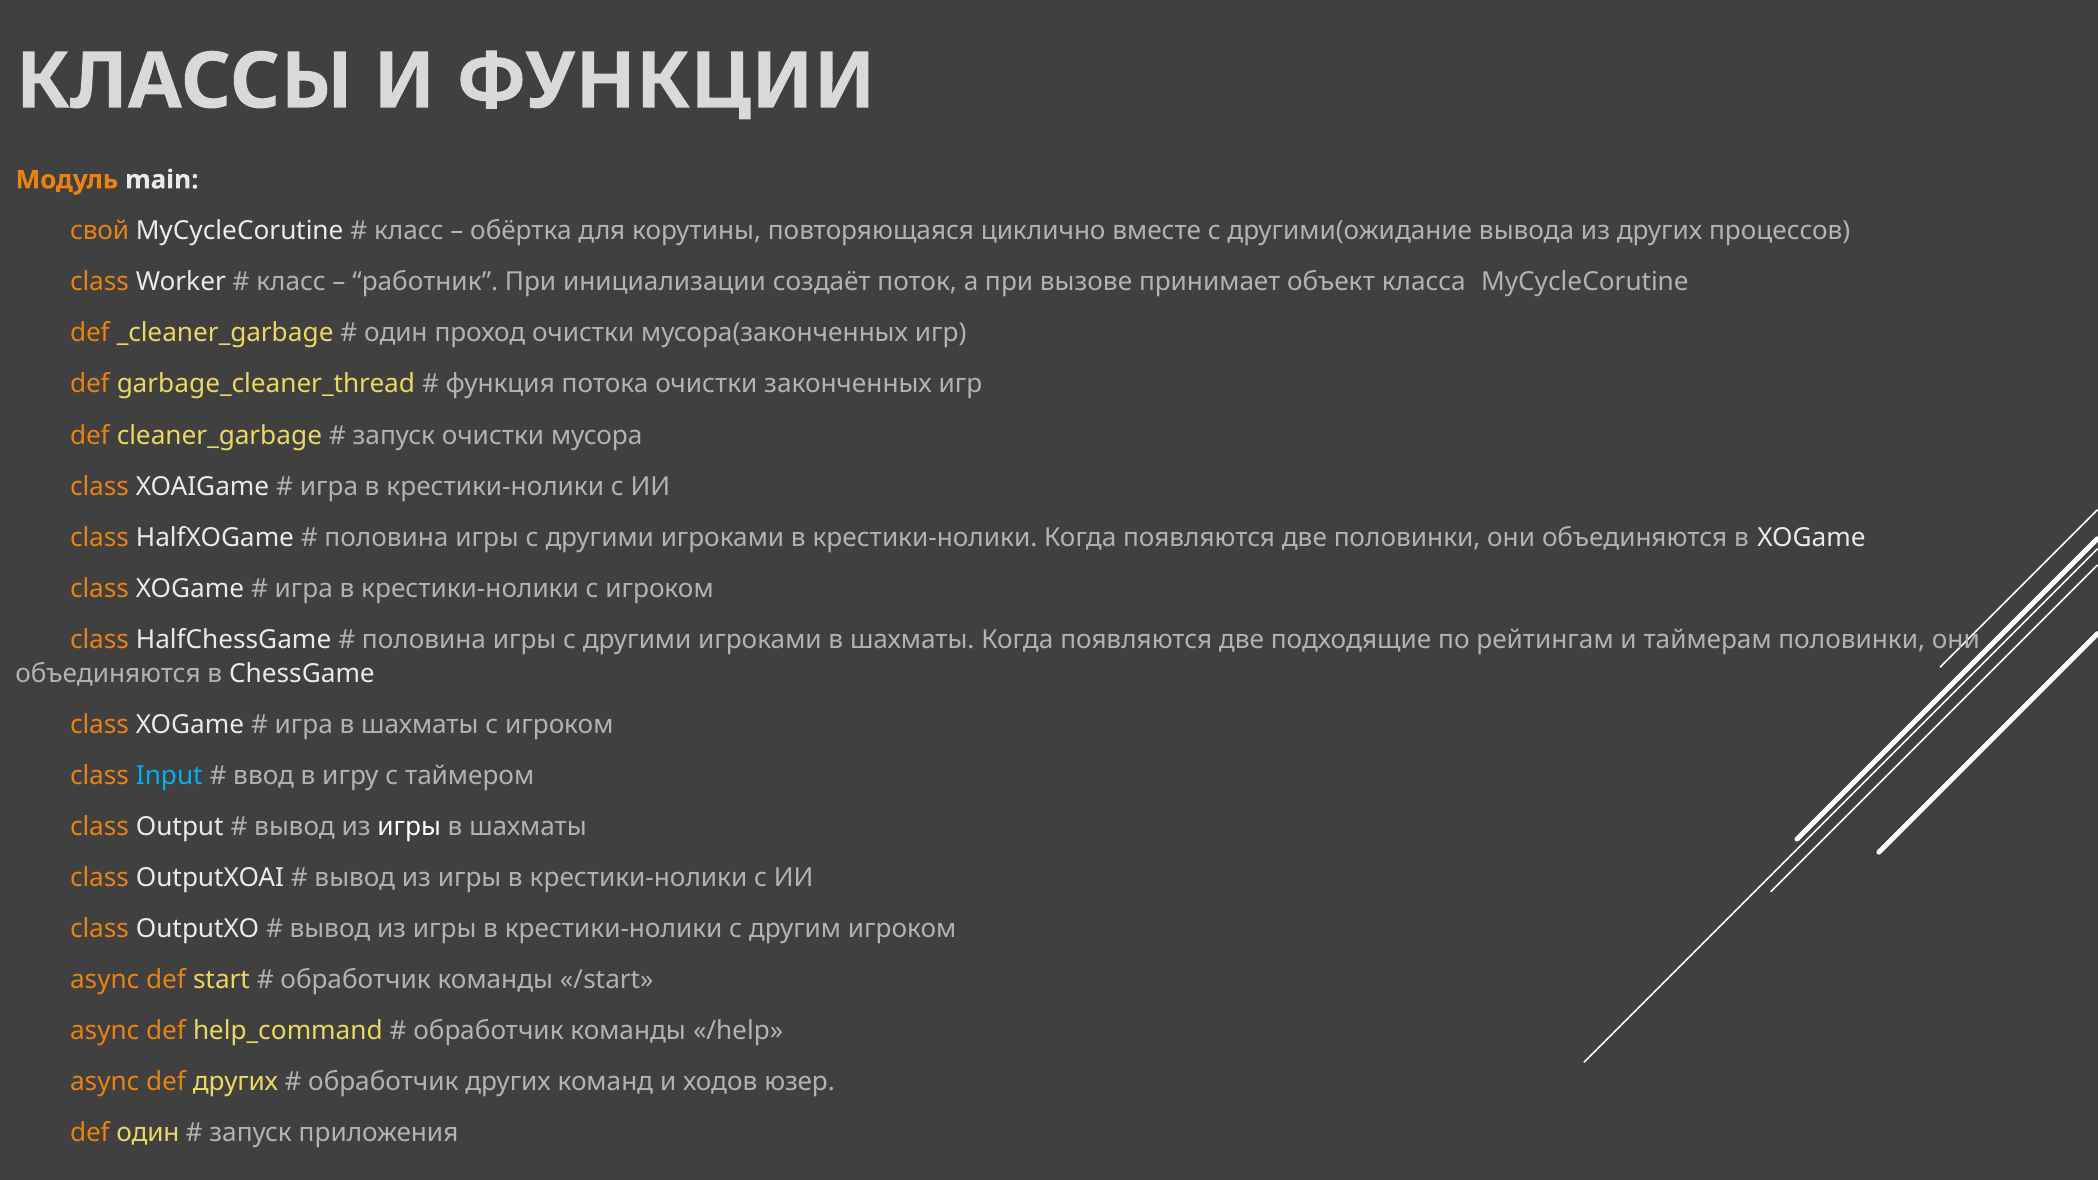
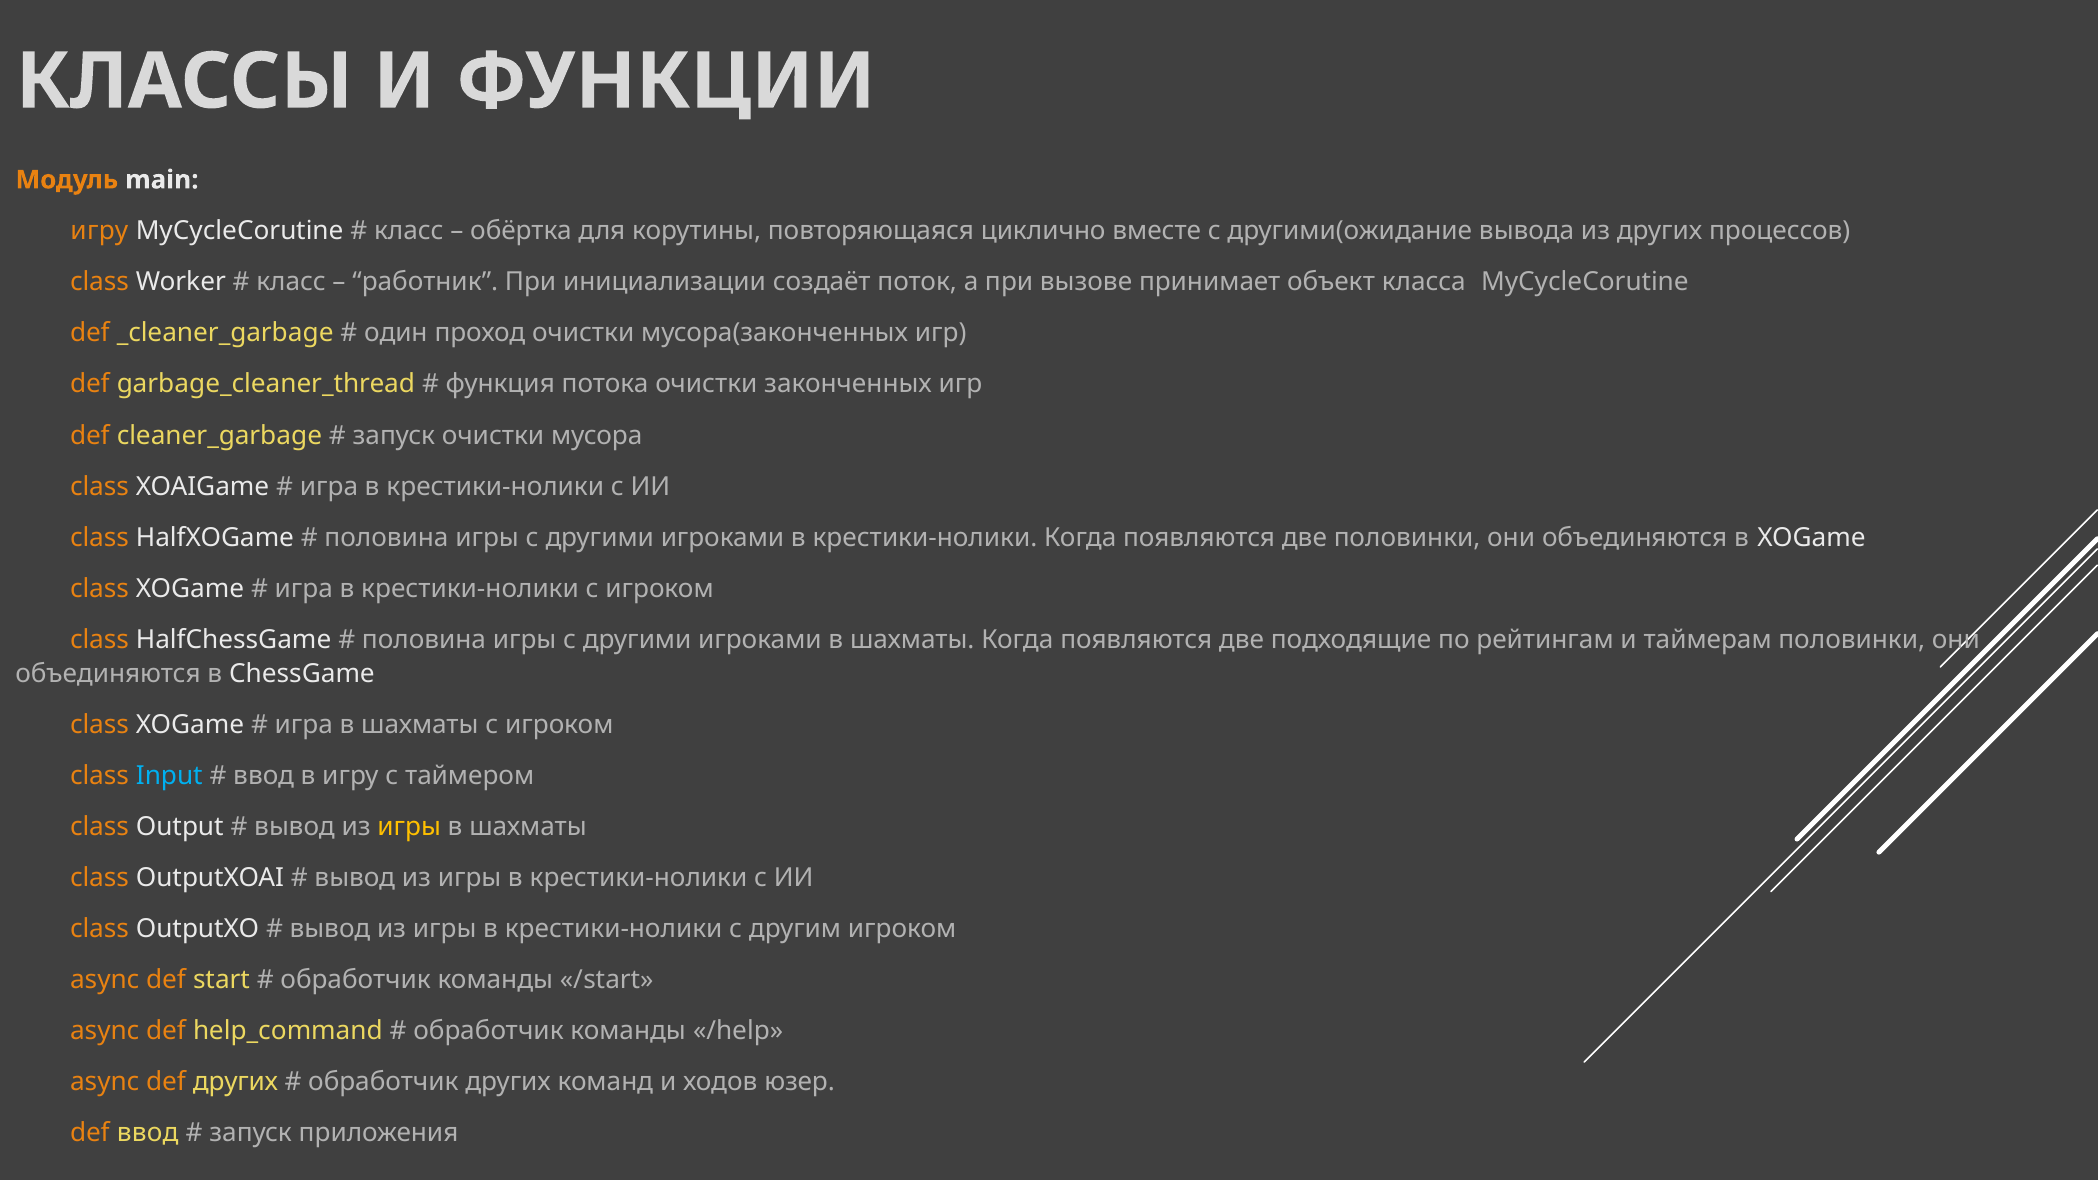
свой at (100, 231): свой -> игру
игры at (409, 827) colour: white -> yellow
def один: один -> ввод
